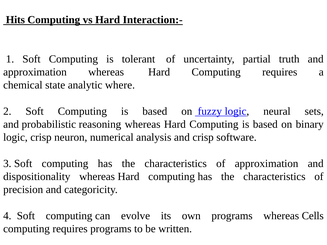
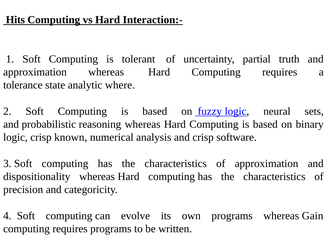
chemical: chemical -> tolerance
neuron: neuron -> known
Cells: Cells -> Gain
